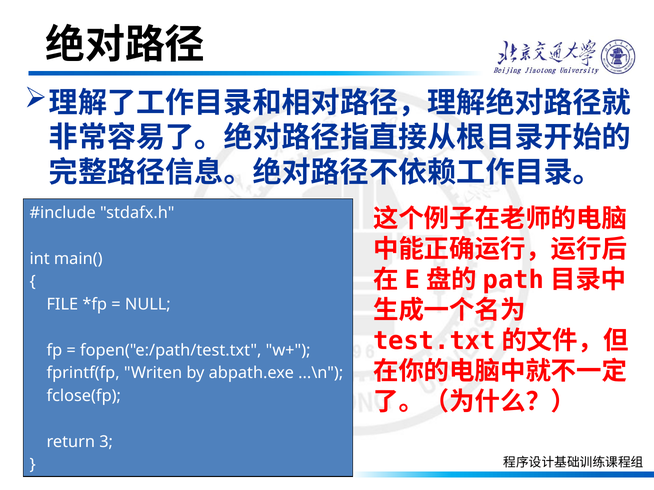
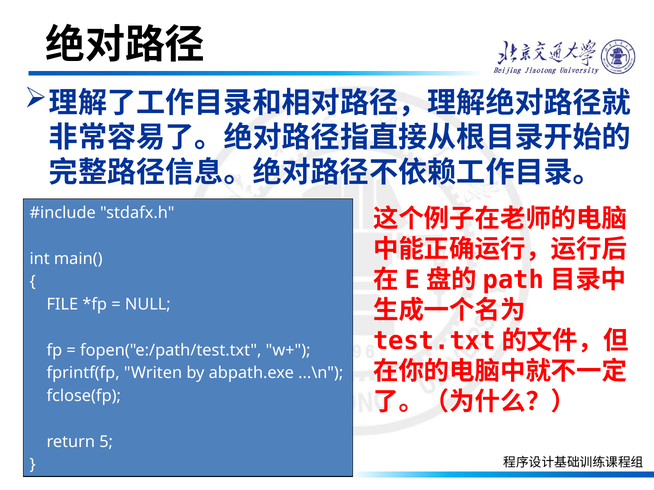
3: 3 -> 5
